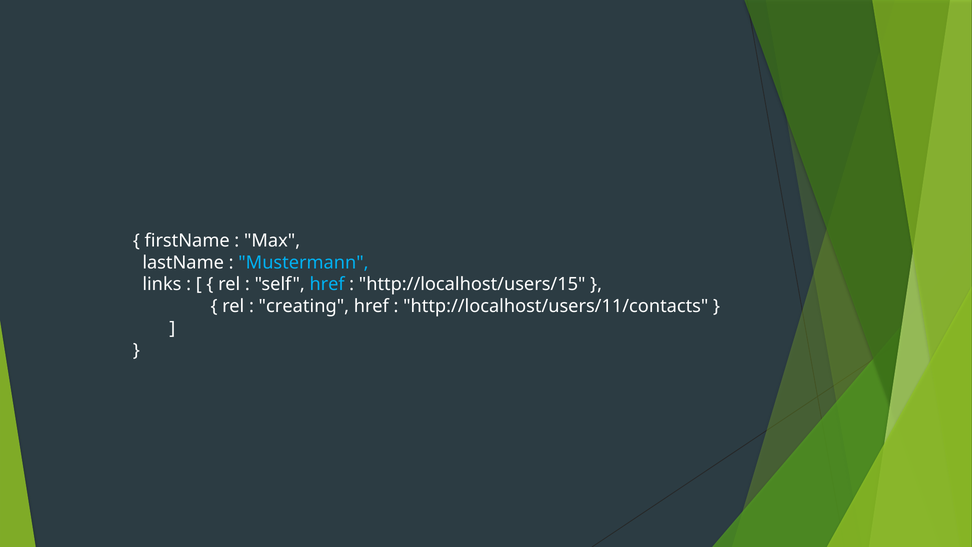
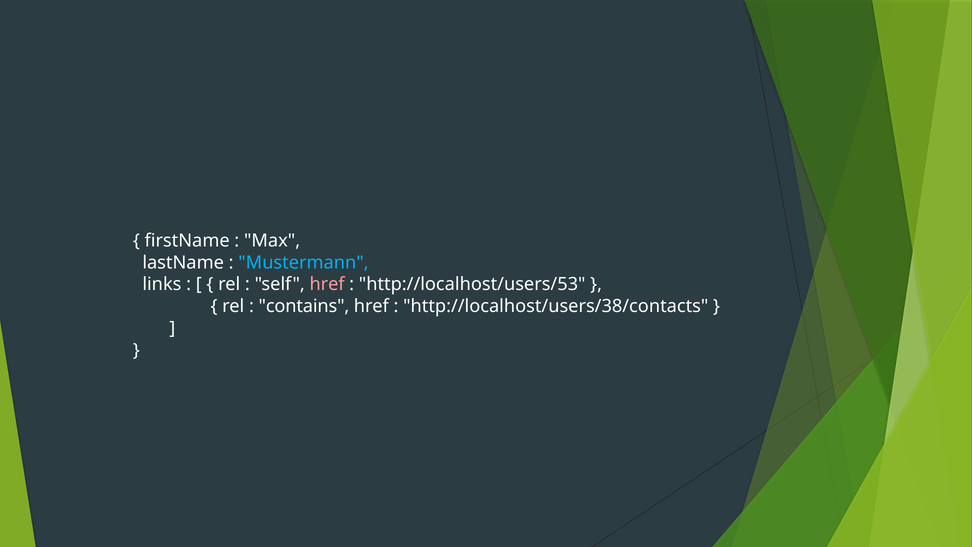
href at (327, 284) colour: light blue -> pink
http://localhost/users/15: http://localhost/users/15 -> http://localhost/users/53
creating: creating -> contains
http://localhost/users/11/contacts: http://localhost/users/11/contacts -> http://localhost/users/38/contacts
